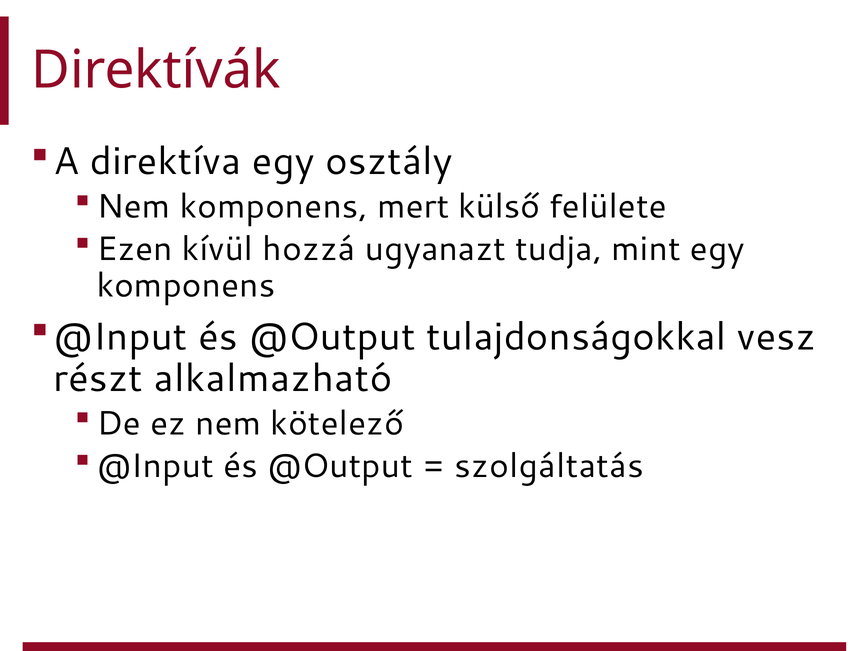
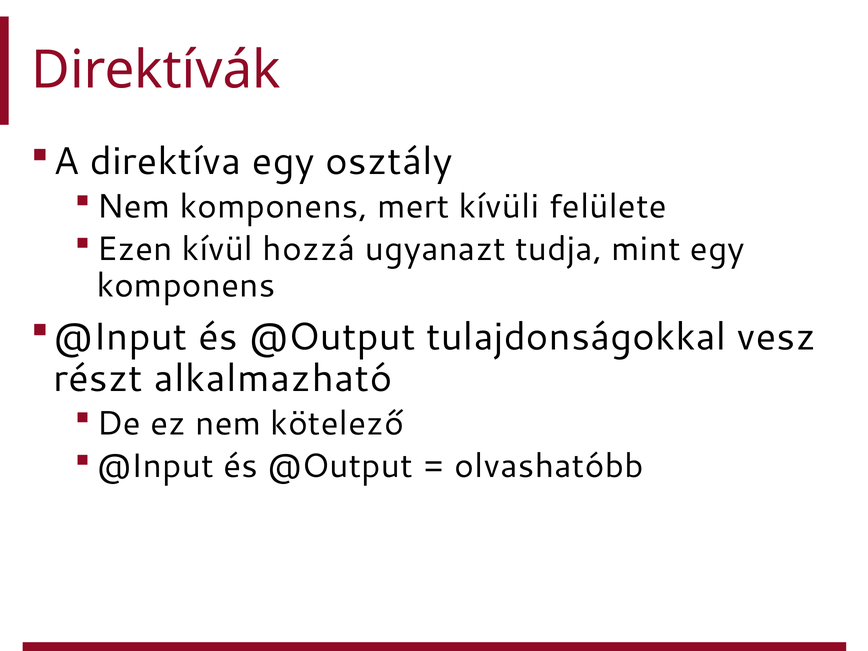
külső: külső -> kívüli
szolgáltatás: szolgáltatás -> olvashatóbb
